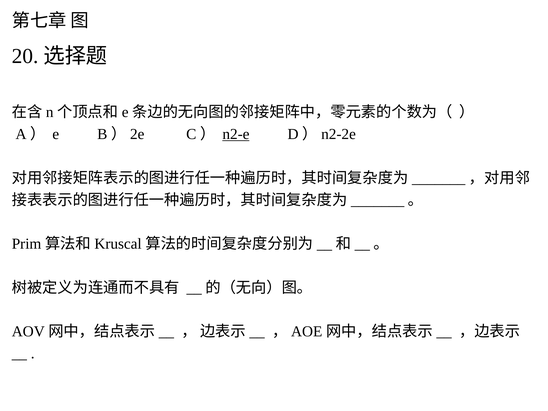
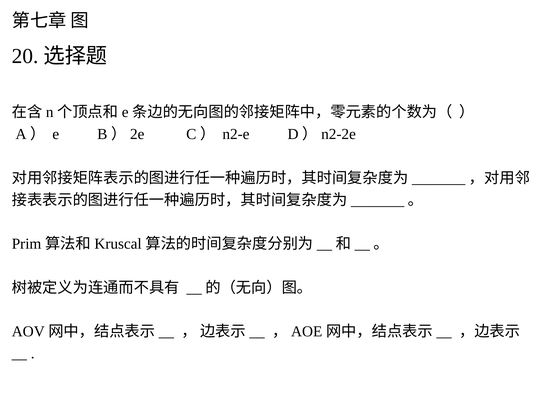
n2-e underline: present -> none
